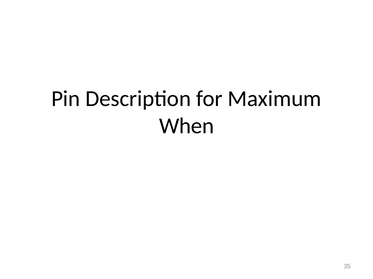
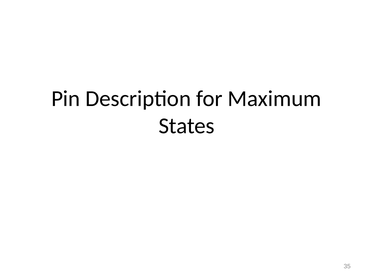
When: When -> States
